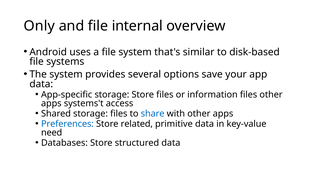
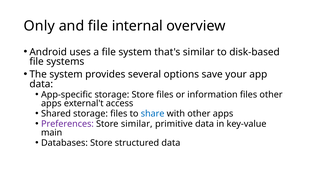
systems't: systems't -> external't
Preferences colour: blue -> purple
Store related: related -> similar
need: need -> main
